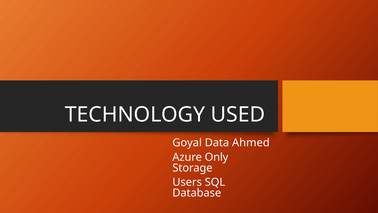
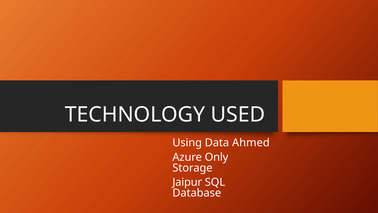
Goyal: Goyal -> Using
Users: Users -> Jaipur
